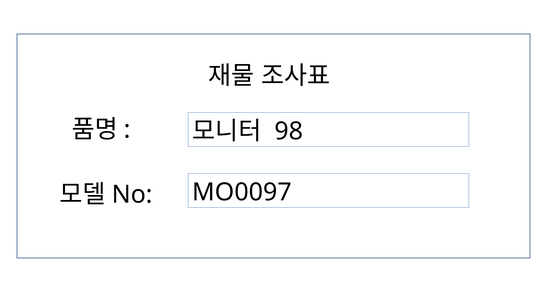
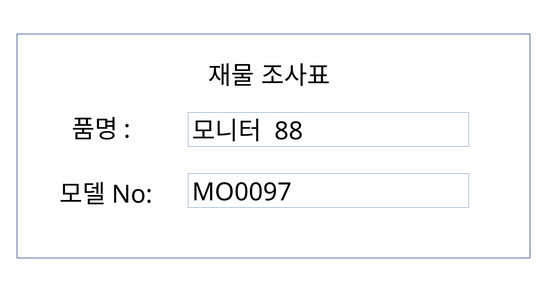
98: 98 -> 88
